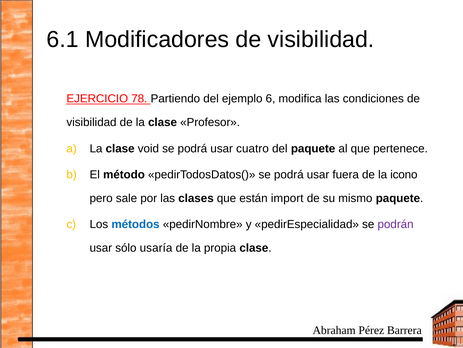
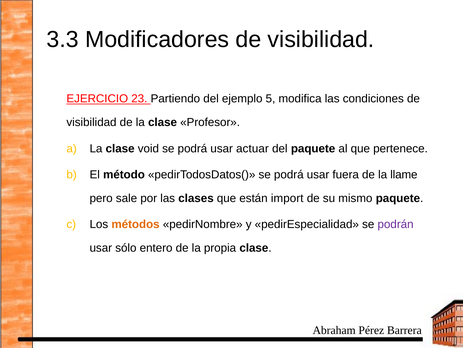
6.1: 6.1 -> 3.3
78: 78 -> 23
6: 6 -> 5
cuatro: cuatro -> actuar
icono: icono -> llame
métodos colour: blue -> orange
usaría: usaría -> entero
